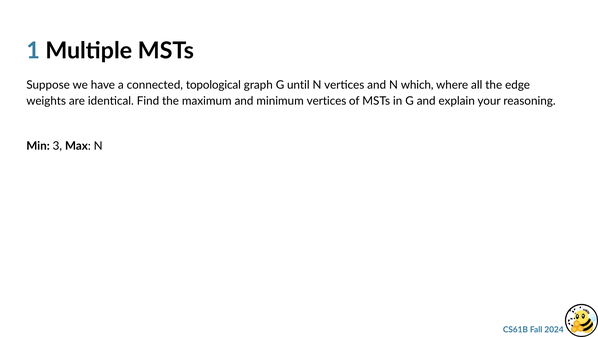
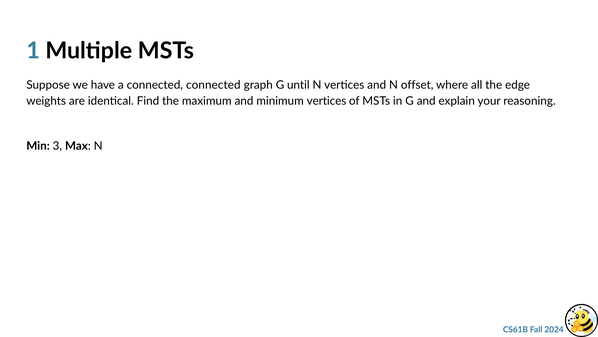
connected topological: topological -> connected
which: which -> offset
